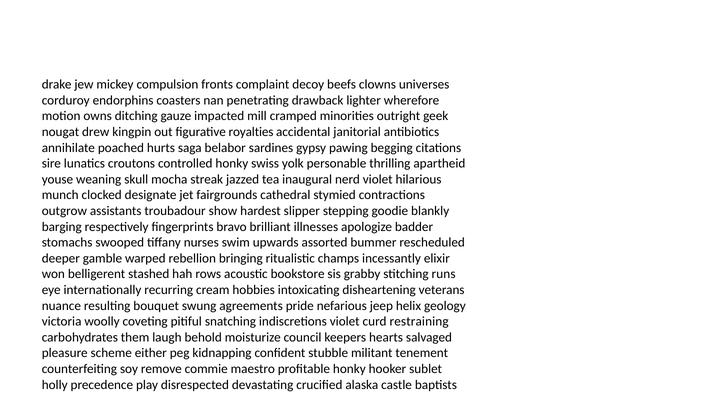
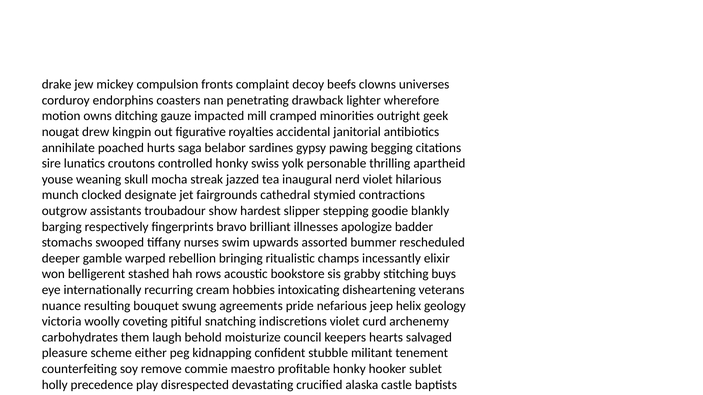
runs: runs -> buys
restraining: restraining -> archenemy
